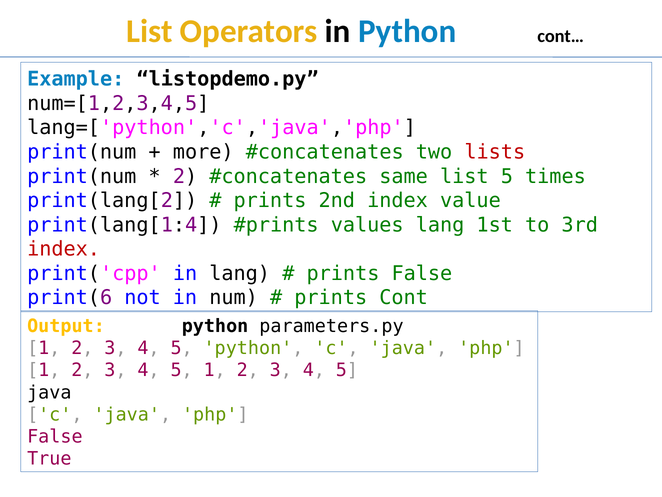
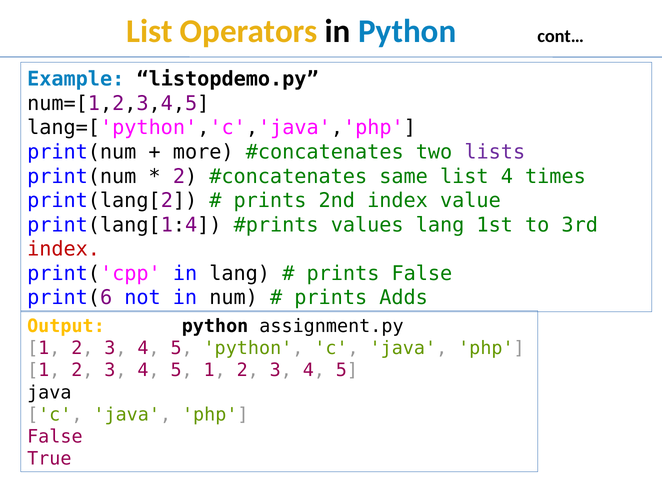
lists colour: red -> purple
list 5: 5 -> 4
Cont: Cont -> Adds
parameters.py: parameters.py -> assignment.py
